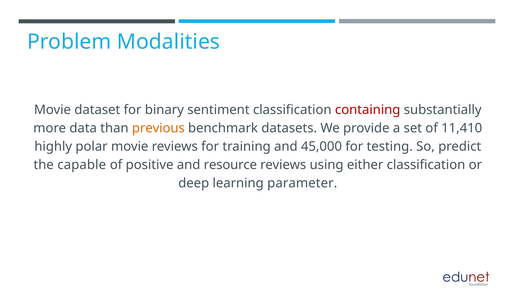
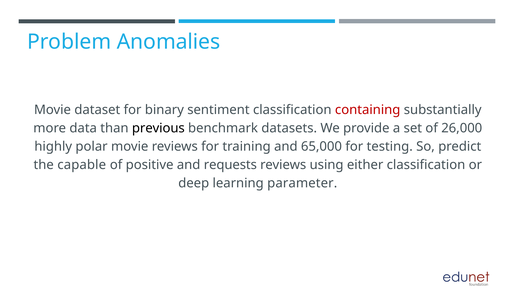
Modalities: Modalities -> Anomalies
previous colour: orange -> black
11,410: 11,410 -> 26,000
45,000: 45,000 -> 65,000
resource: resource -> requests
